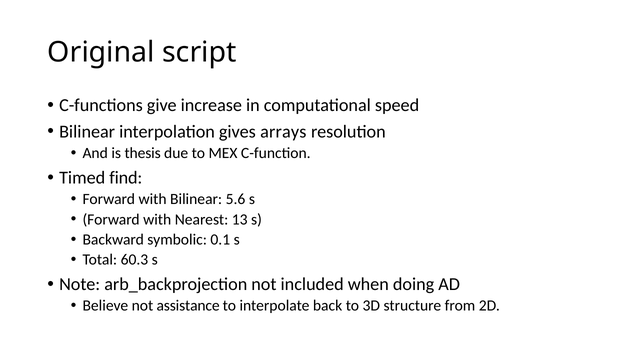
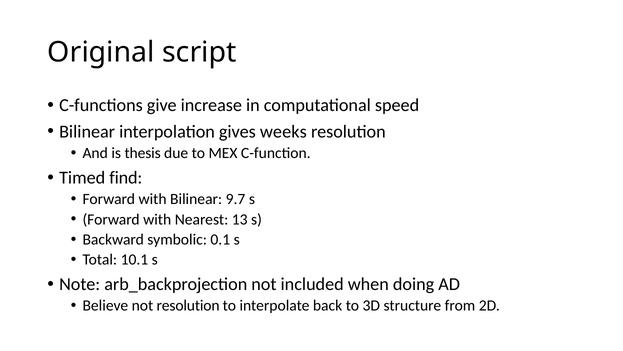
arrays: arrays -> weeks
5.6: 5.6 -> 9.7
60.3: 60.3 -> 10.1
not assistance: assistance -> resolution
